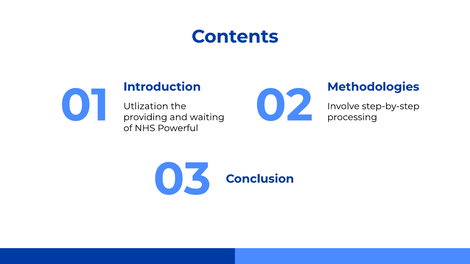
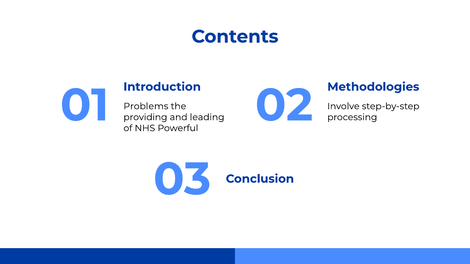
Utlization: Utlization -> Problems
waiting: waiting -> leading
